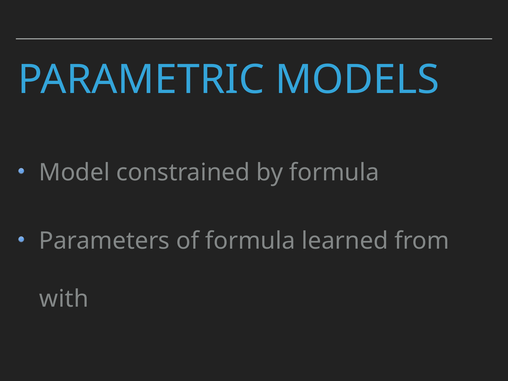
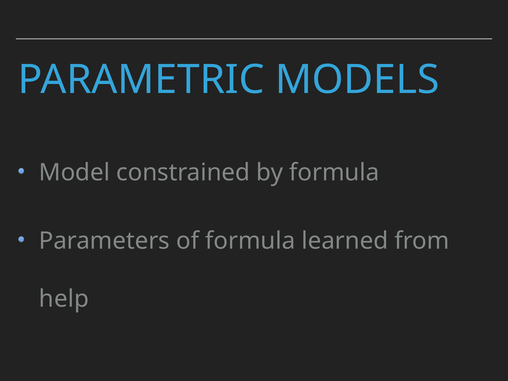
with: with -> help
